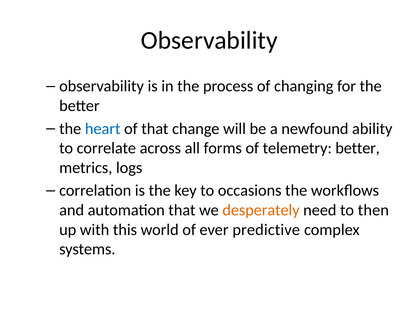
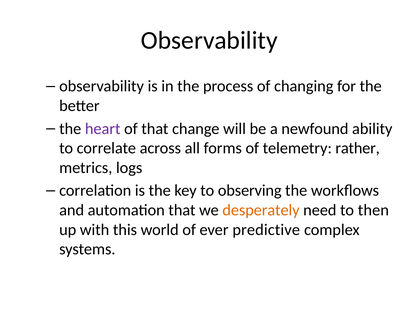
heart colour: blue -> purple
telemetry better: better -> rather
occasions: occasions -> observing
